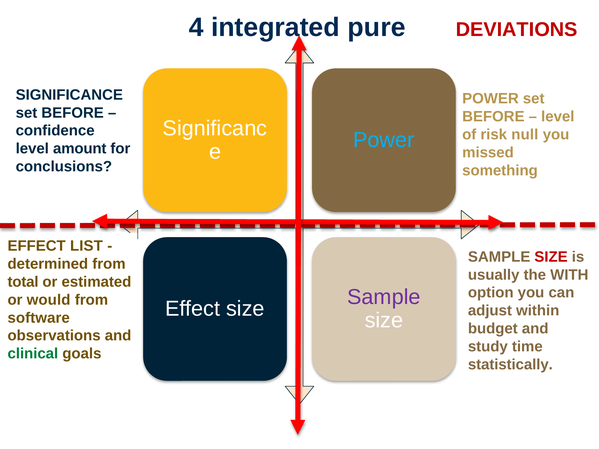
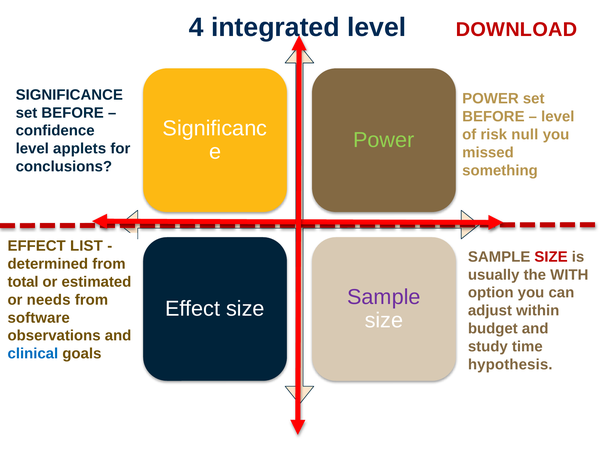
integrated pure: pure -> level
DEVIATIONS: DEVIATIONS -> DOWNLOAD
Power at (384, 140) colour: light blue -> light green
amount: amount -> applets
would: would -> needs
clinical colour: green -> blue
statistically: statistically -> hypothesis
